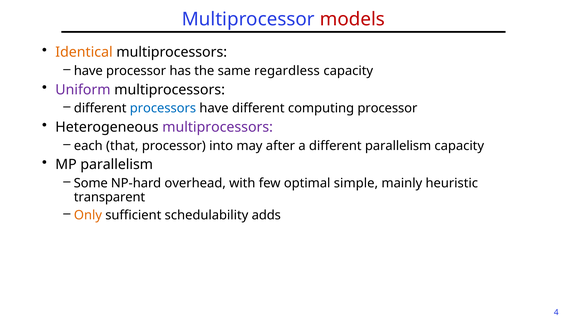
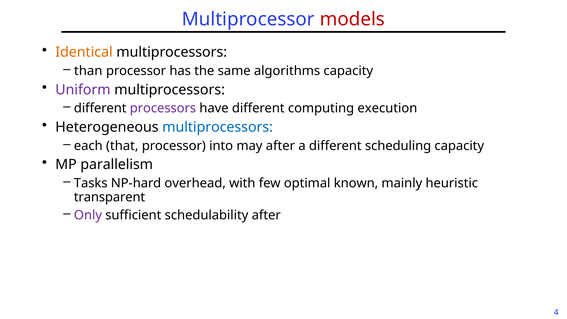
have at (88, 71): have -> than
regardless: regardless -> algorithms
processors colour: blue -> purple
computing processor: processor -> execution
multiprocessors at (218, 127) colour: purple -> blue
different parallelism: parallelism -> scheduling
Some: Some -> Tasks
simple: simple -> known
Only colour: orange -> purple
schedulability adds: adds -> after
